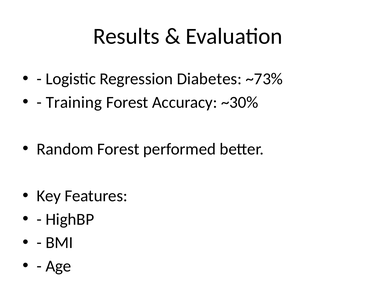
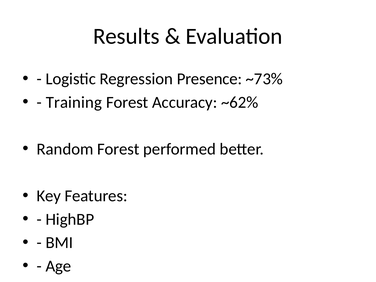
Diabetes: Diabetes -> Presence
~30%: ~30% -> ~62%
